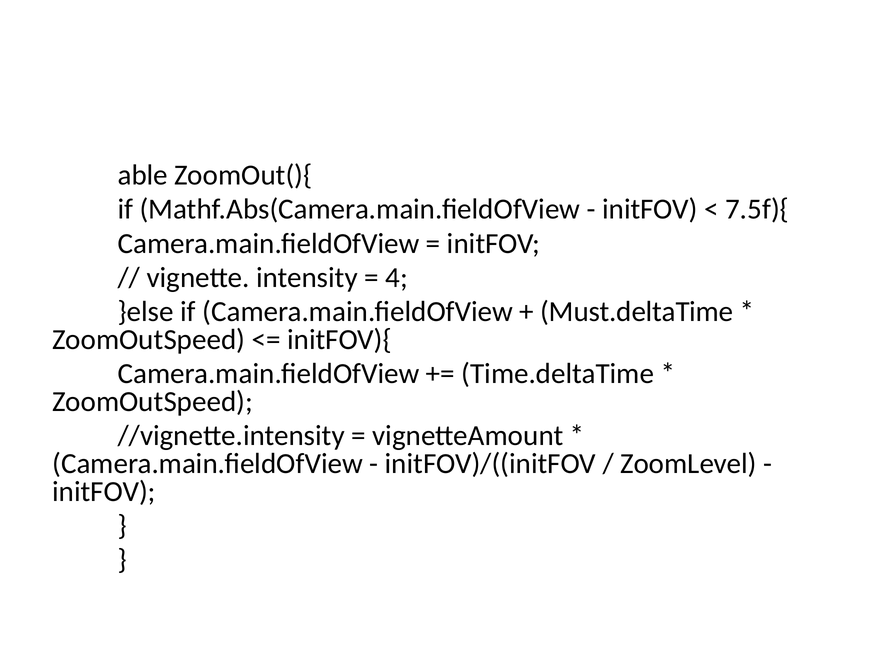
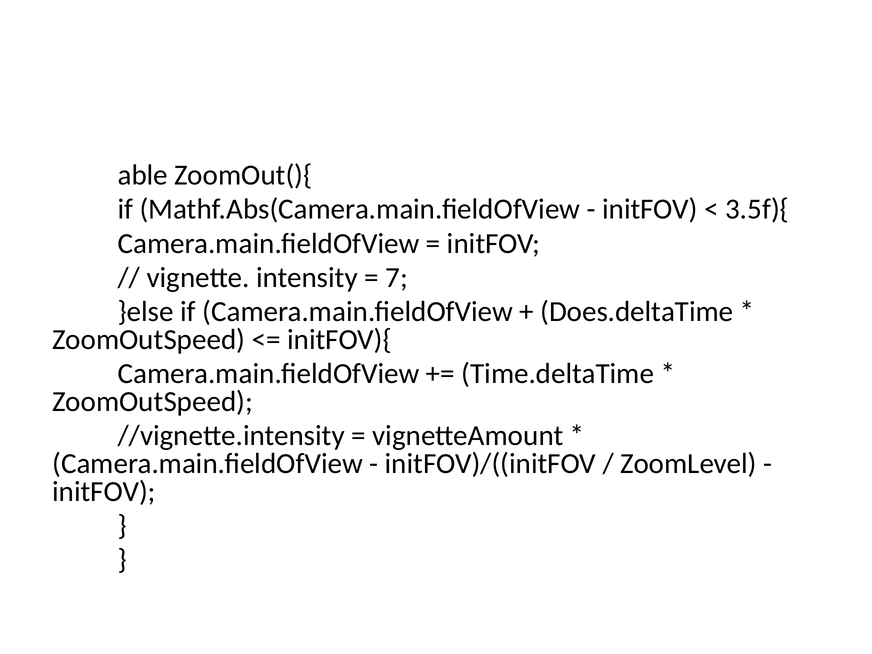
7.5f){: 7.5f){ -> 3.5f){
4: 4 -> 7
Must.deltaTime: Must.deltaTime -> Does.deltaTime
